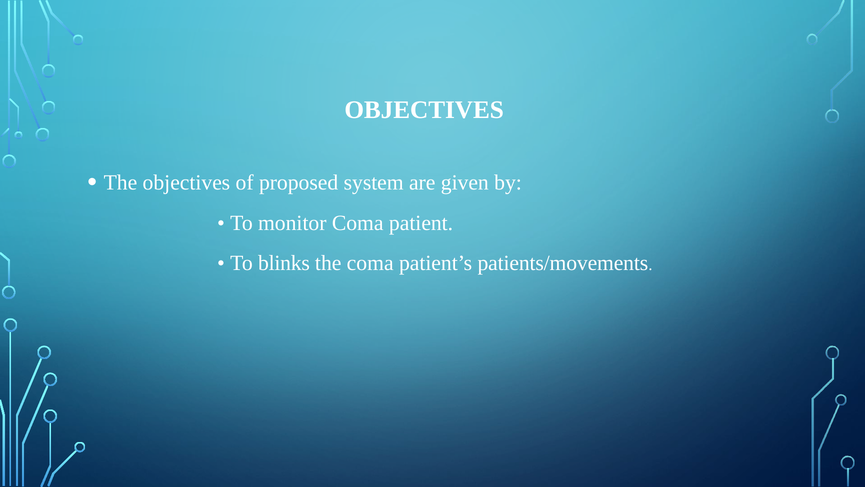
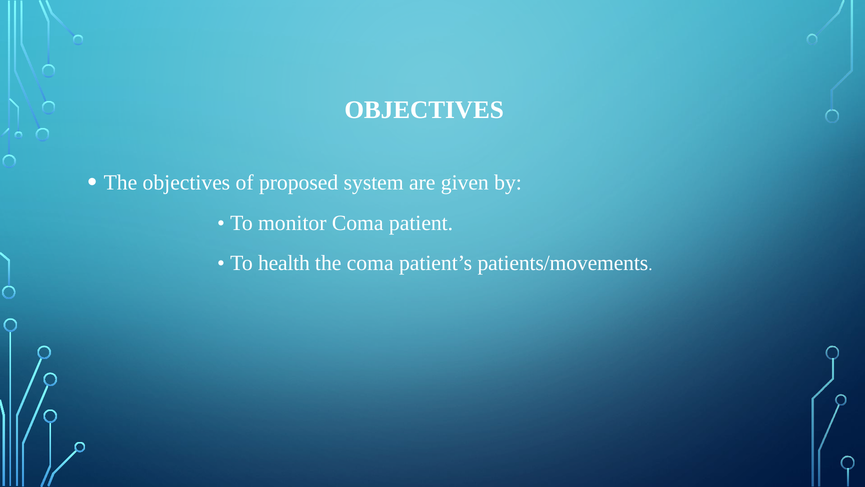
blinks: blinks -> health
